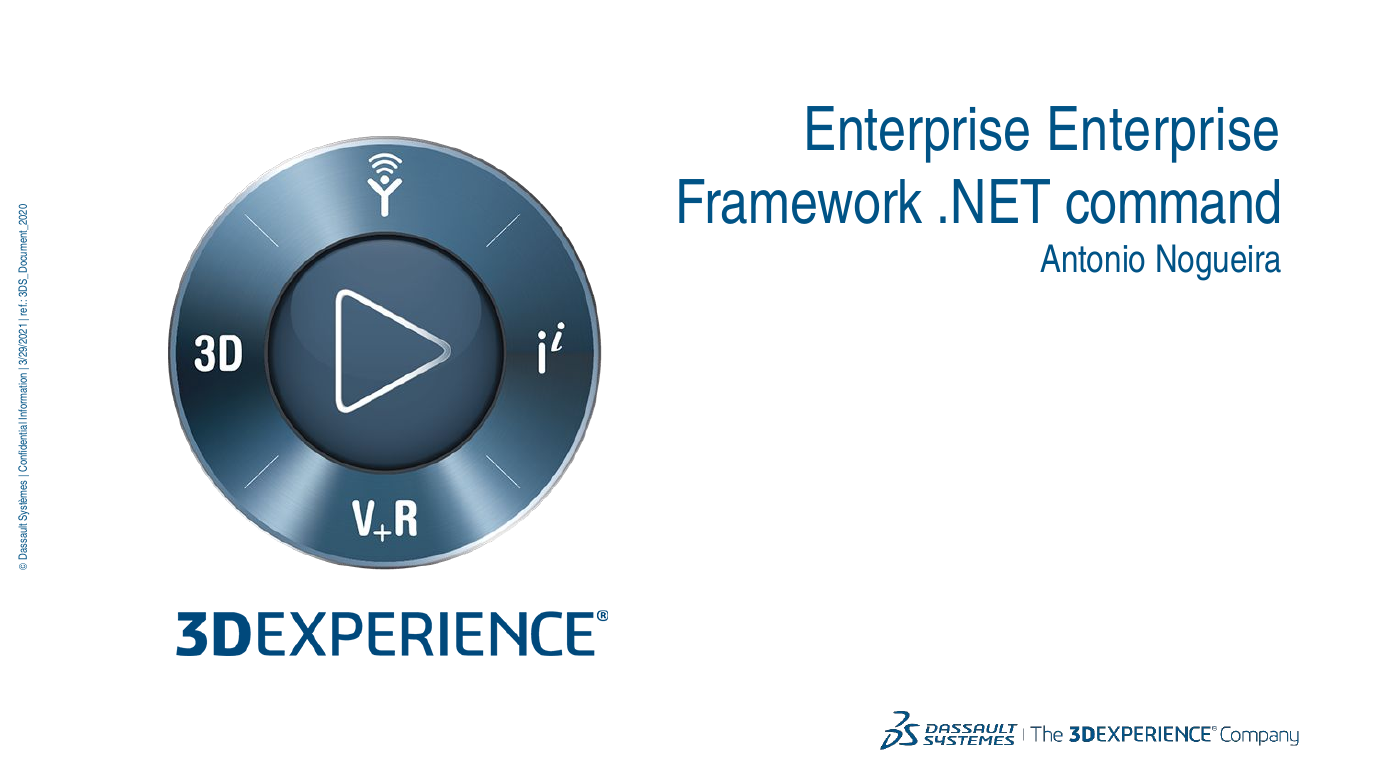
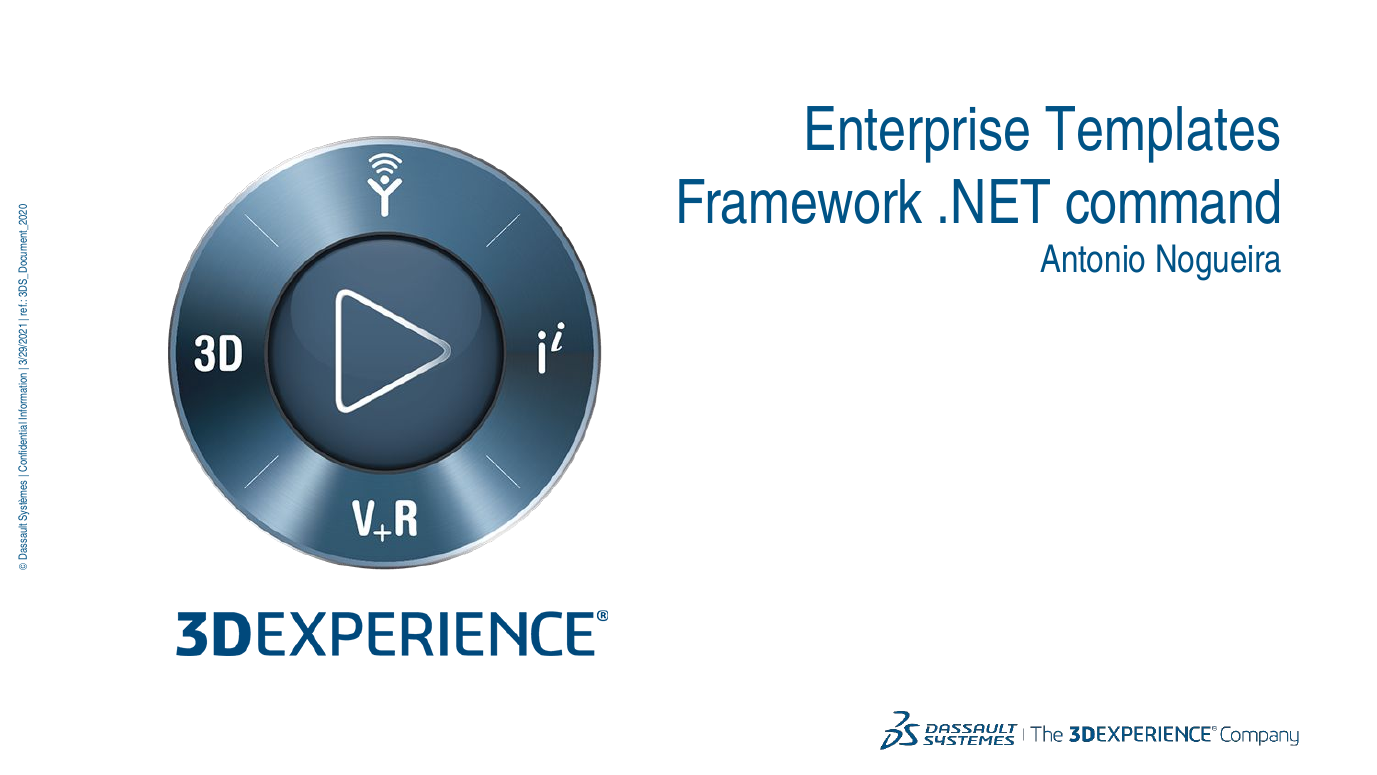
Enterprise Enterprise: Enterprise -> Templates
